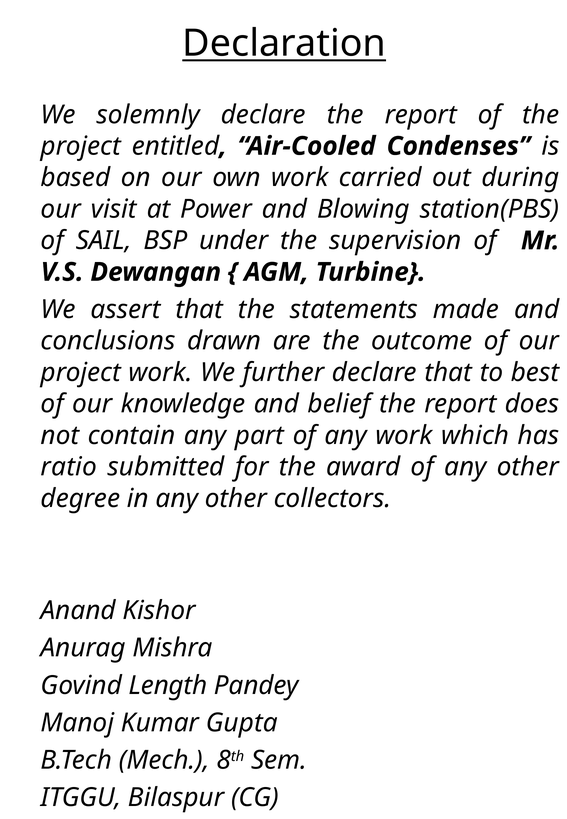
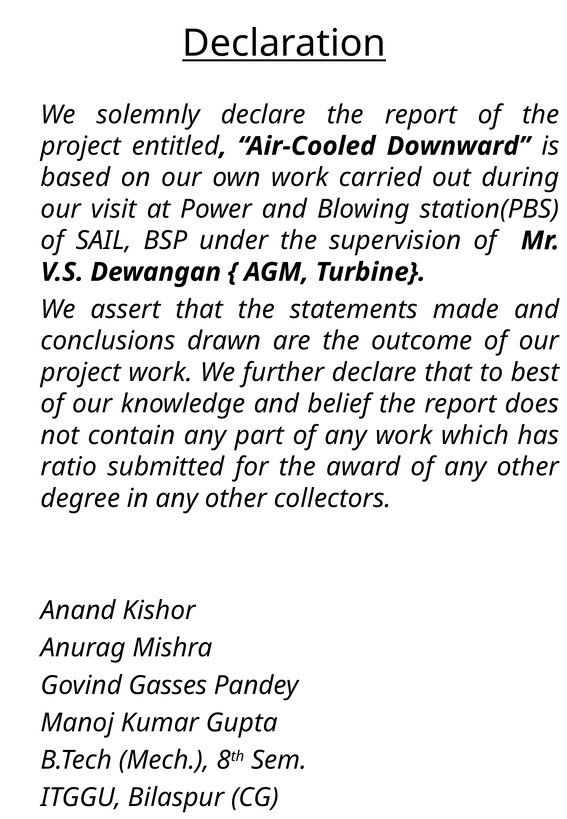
Condenses: Condenses -> Downward
Length: Length -> Gasses
